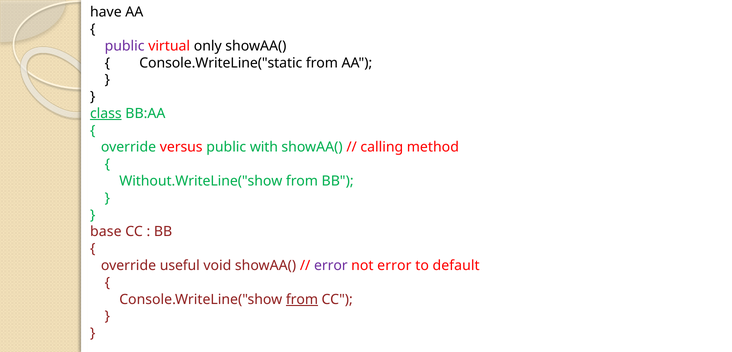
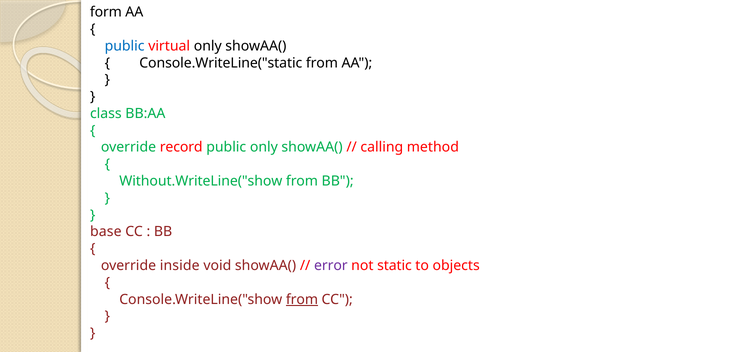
have: have -> form
public at (125, 46) colour: purple -> blue
class underline: present -> none
versus: versus -> record
public with: with -> only
useful: useful -> inside
not error: error -> static
default: default -> objects
